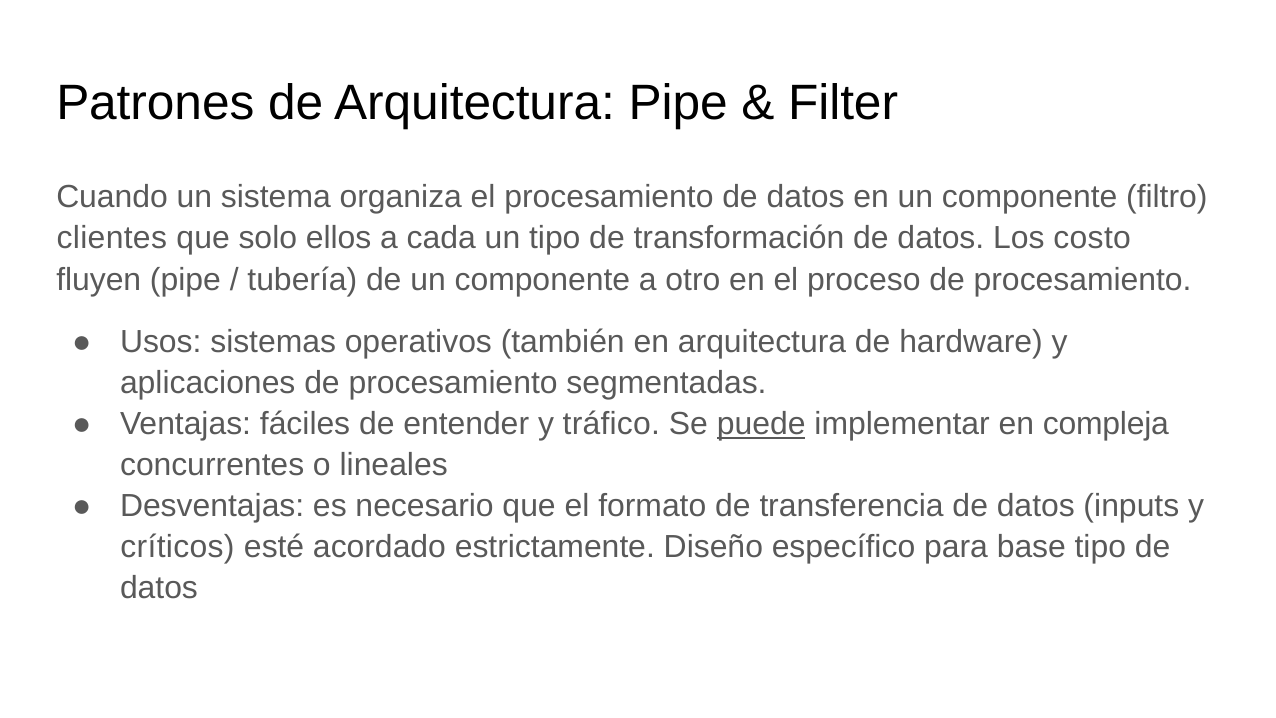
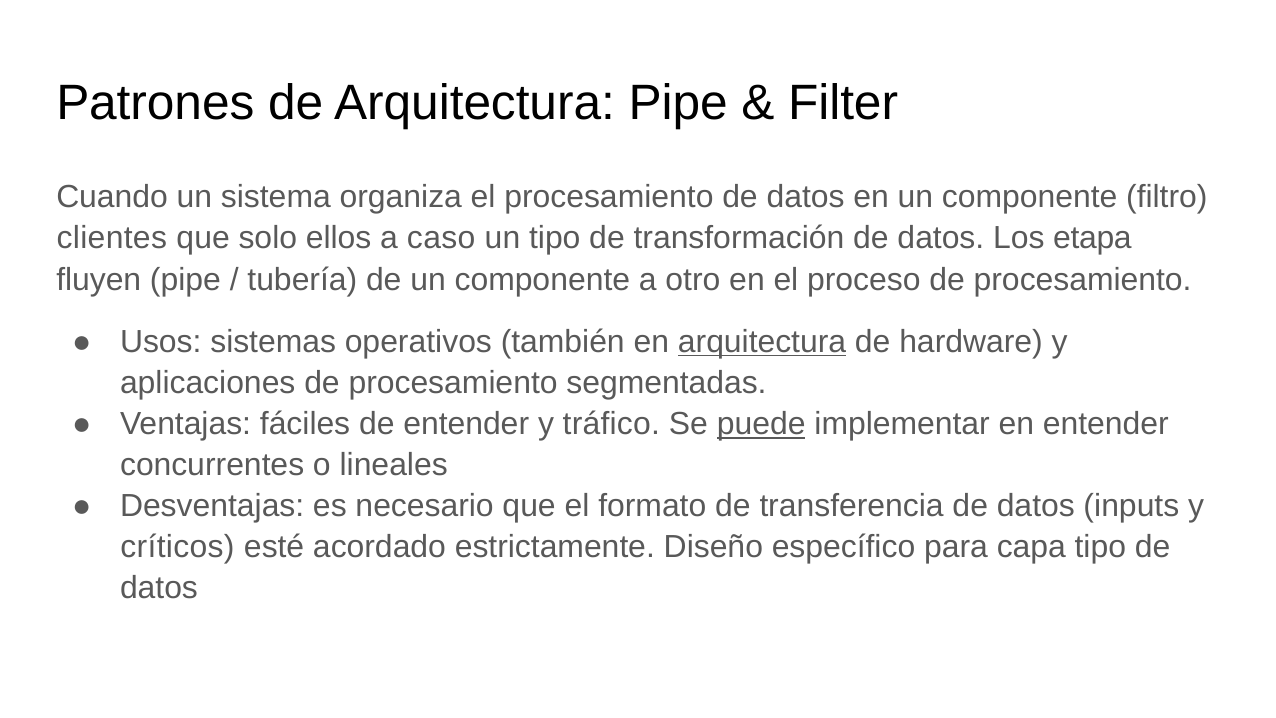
cada: cada -> caso
costo: costo -> etapa
arquitectura at (762, 342) underline: none -> present
en compleja: compleja -> entender
base: base -> capa
